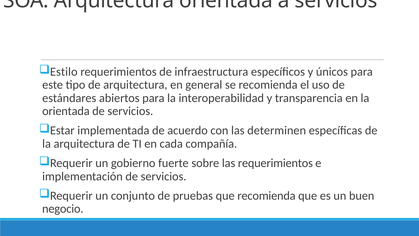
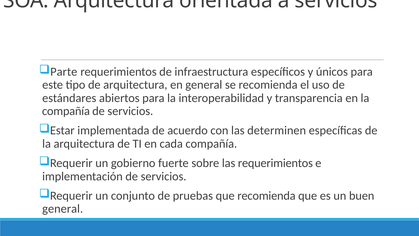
Estilo: Estilo -> Parte
orientada at (66, 111): orientada -> compañía
negocio at (63, 209): negocio -> general
